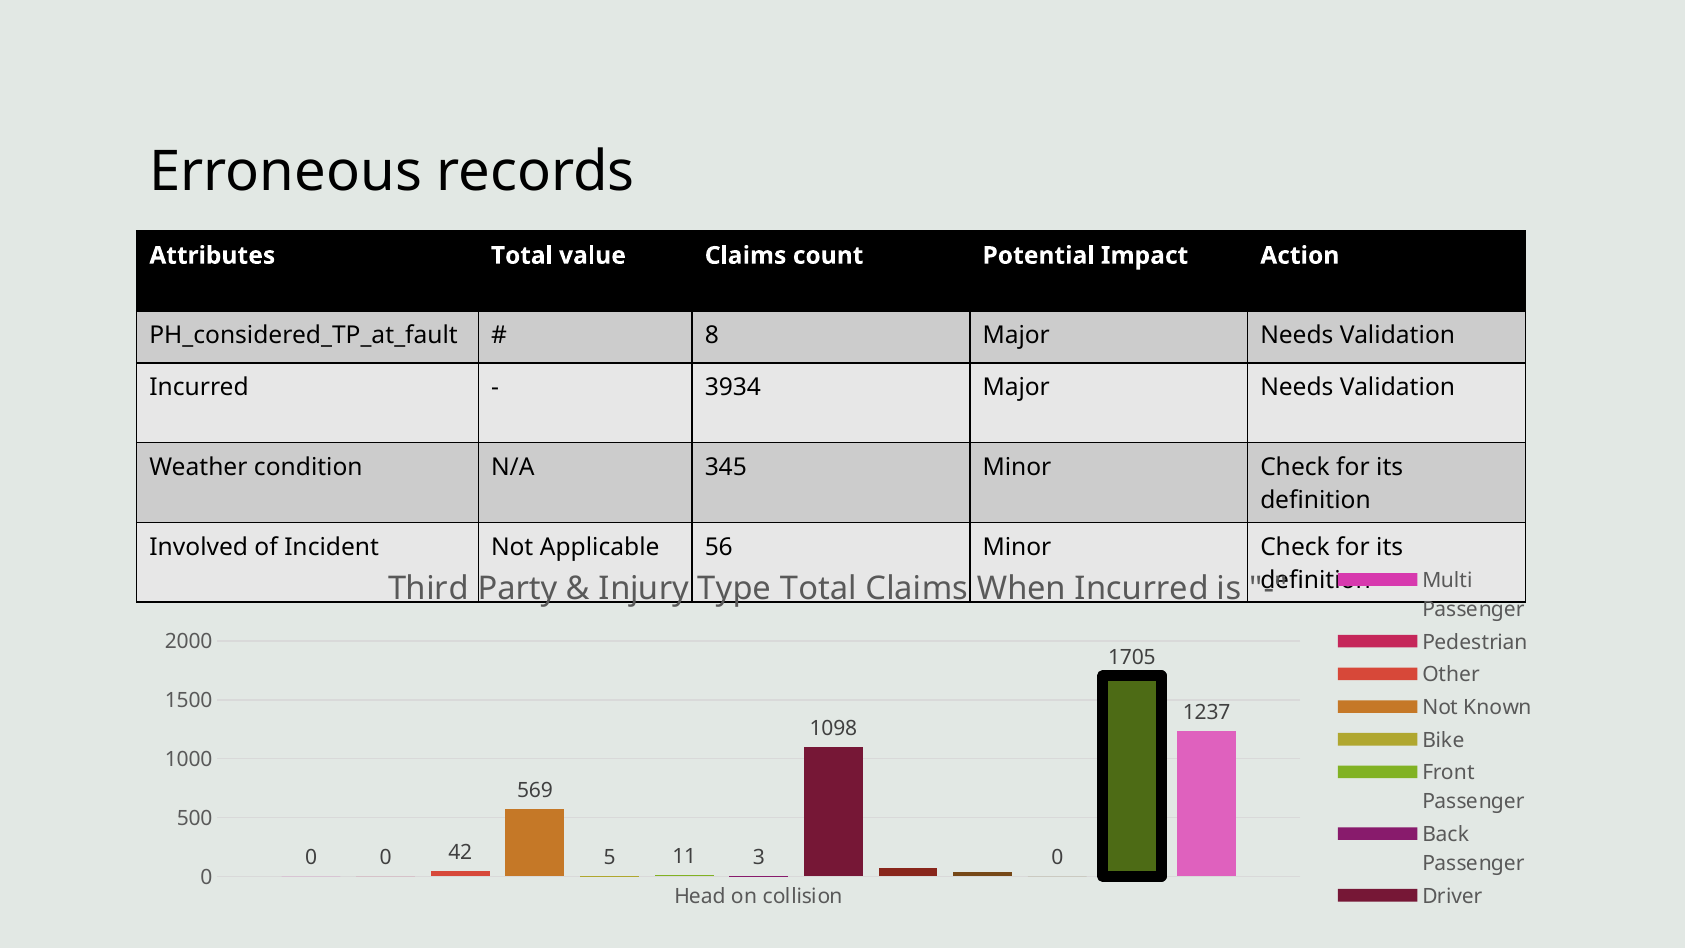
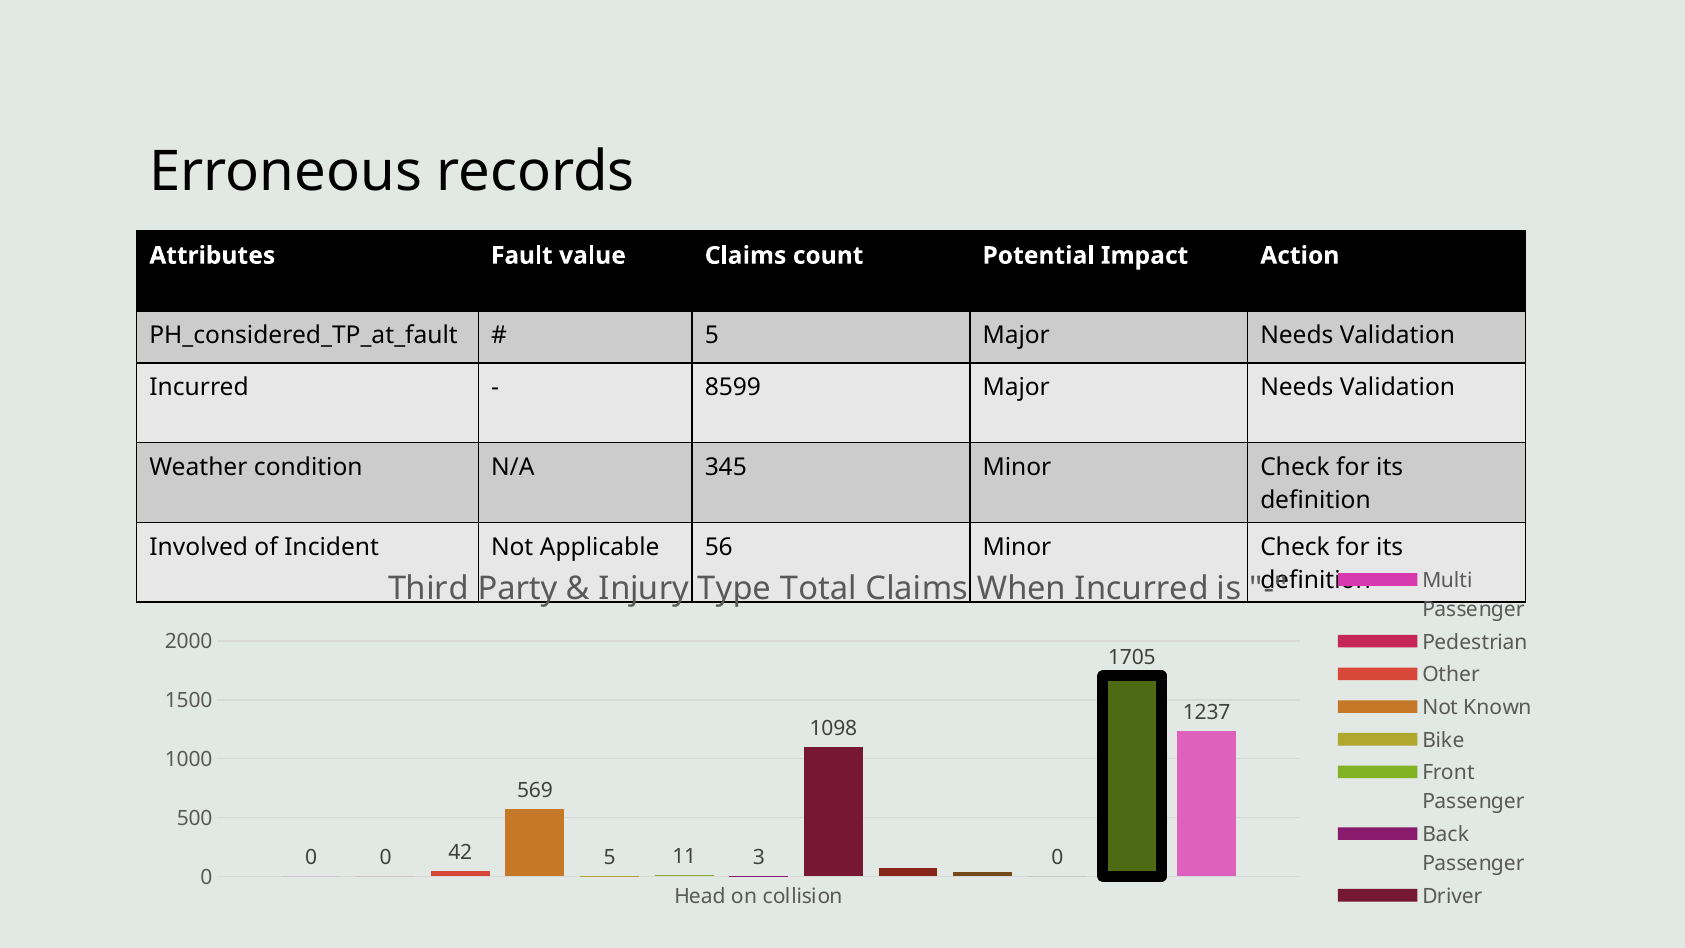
Attributes Total: Total -> Fault
8 at (712, 335): 8 -> 5
3934: 3934 -> 8599
